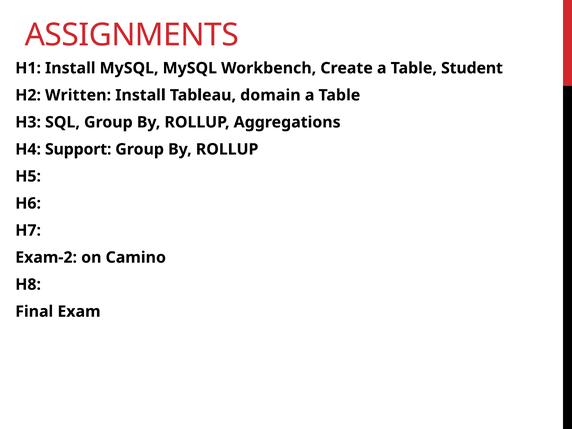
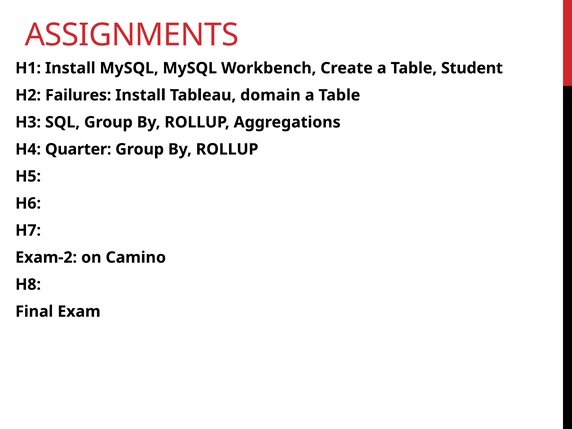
Written: Written -> Failures
Support: Support -> Quarter
